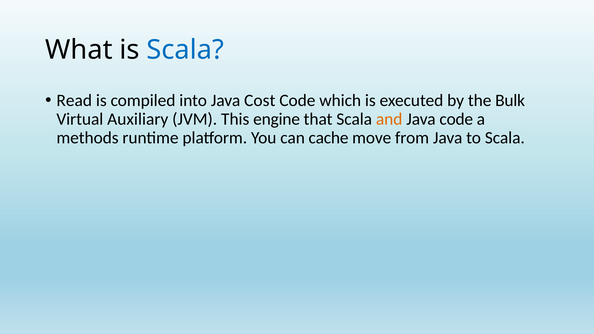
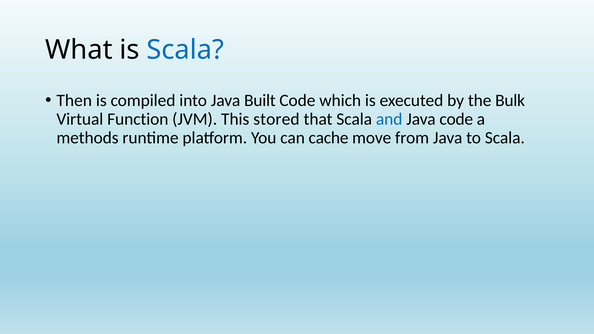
Read: Read -> Then
Cost: Cost -> Built
Auxiliary: Auxiliary -> Function
engine: engine -> stored
and colour: orange -> blue
